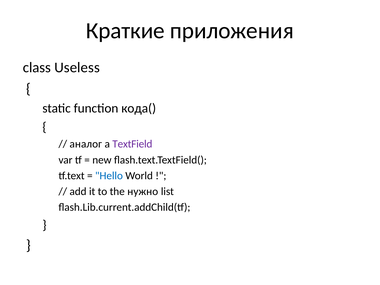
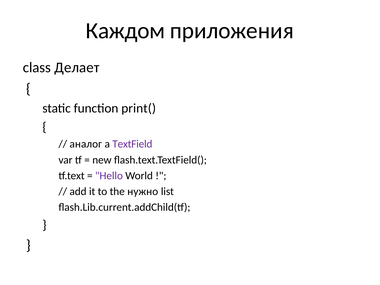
Краткие: Краткие -> Каждом
Useless: Useless -> Делает
кода(: кода( -> print(
Hello colour: blue -> purple
